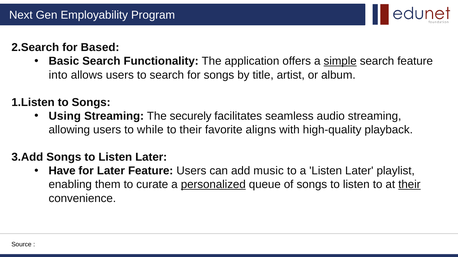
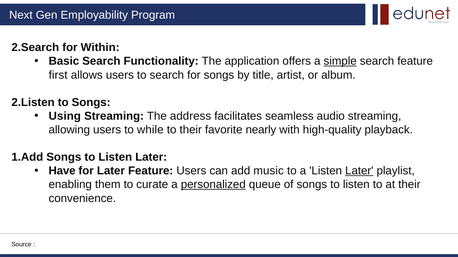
Based: Based -> Within
into: into -> first
1.Listen: 1.Listen -> 2.Listen
securely: securely -> address
aligns: aligns -> nearly
3.Add: 3.Add -> 1.Add
Later at (359, 171) underline: none -> present
their at (409, 185) underline: present -> none
